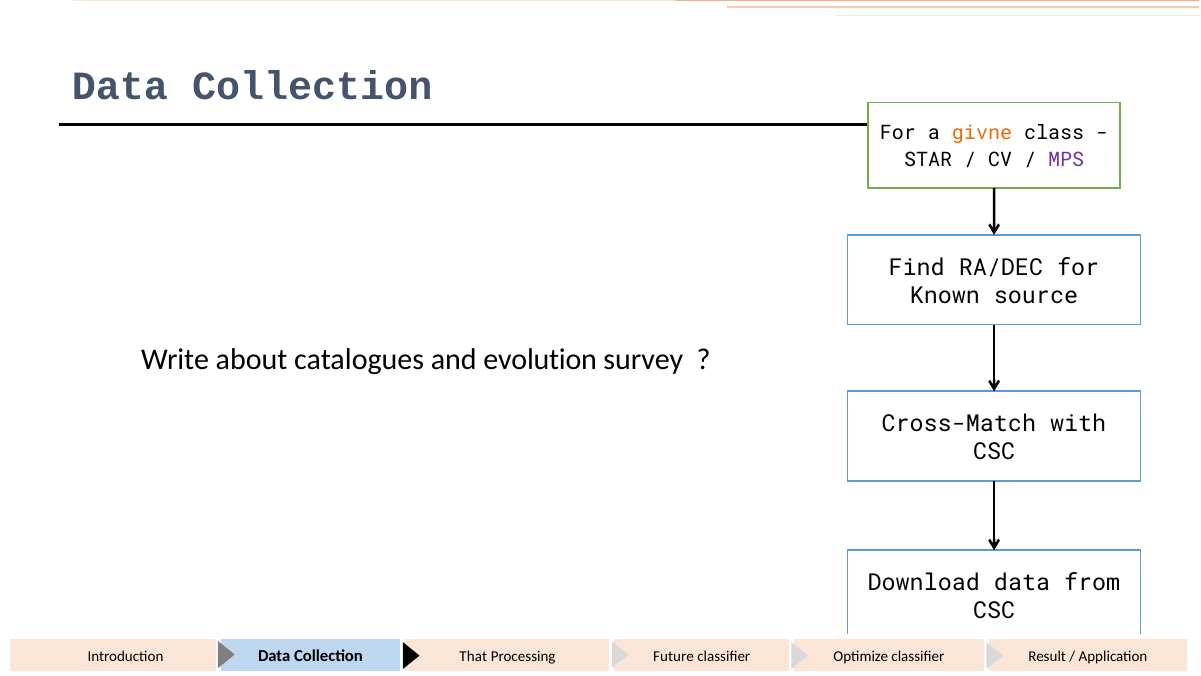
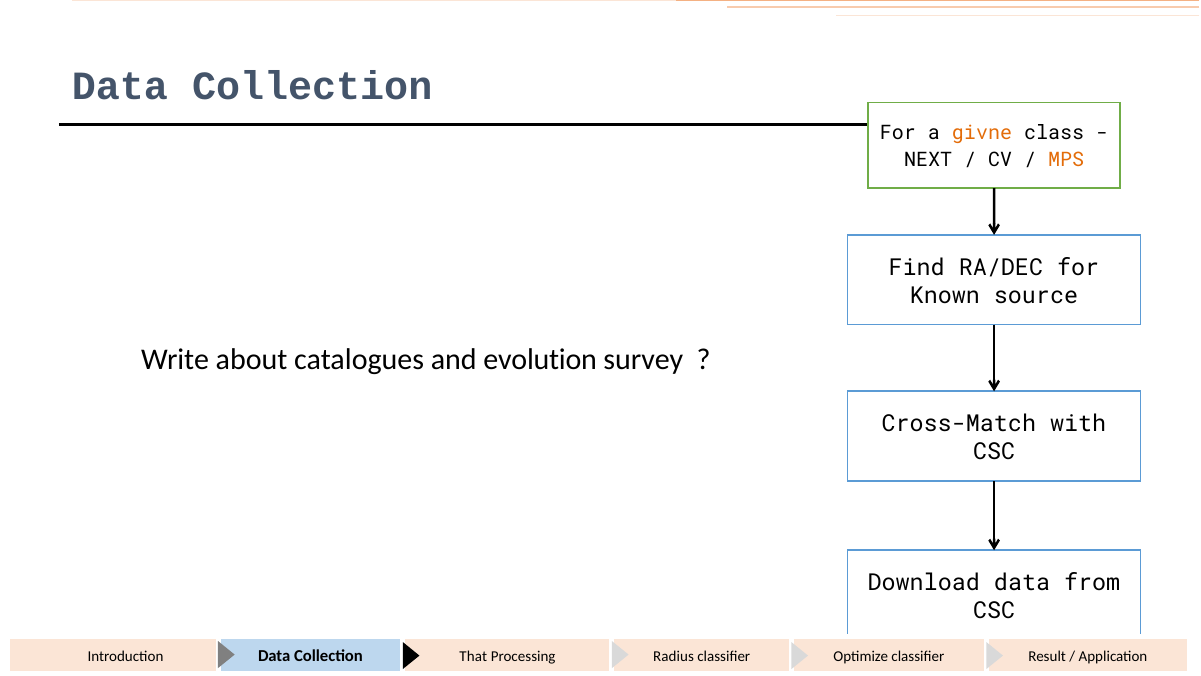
STAR: STAR -> NEXT
MPS colour: purple -> orange
Future: Future -> Radius
